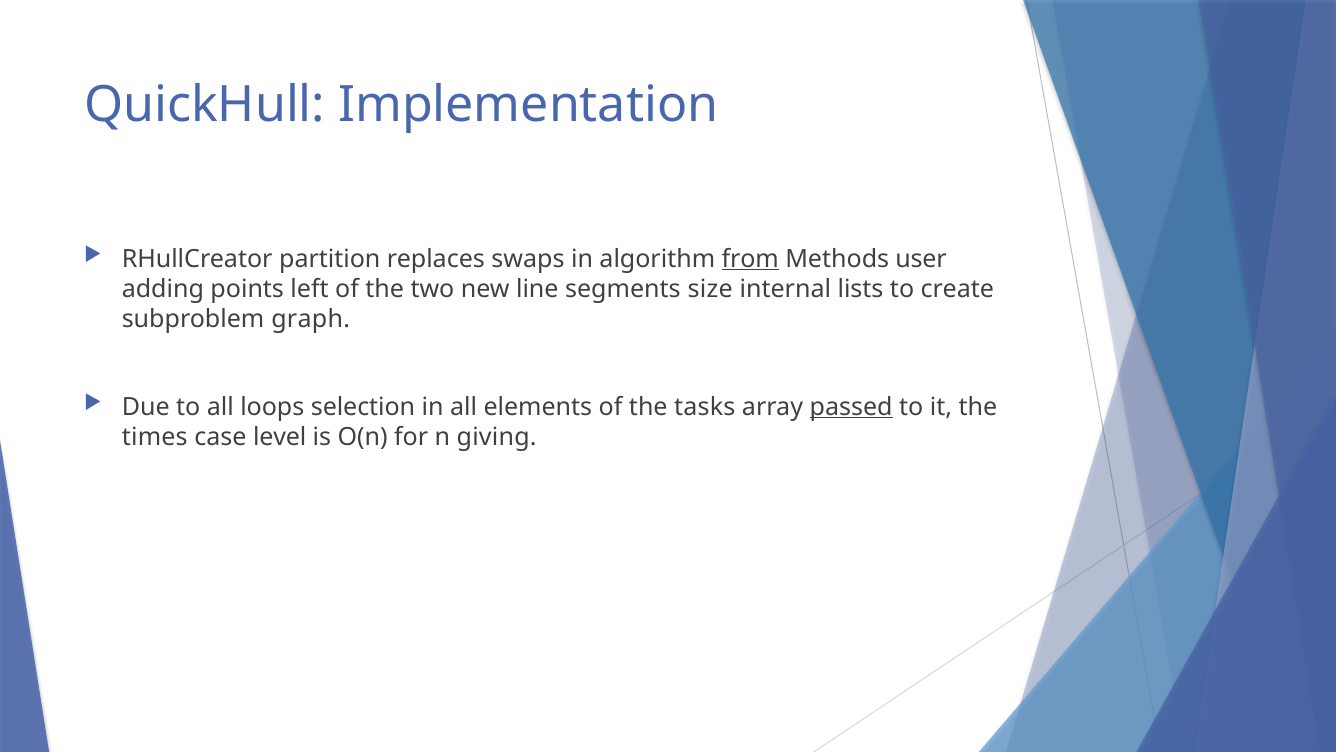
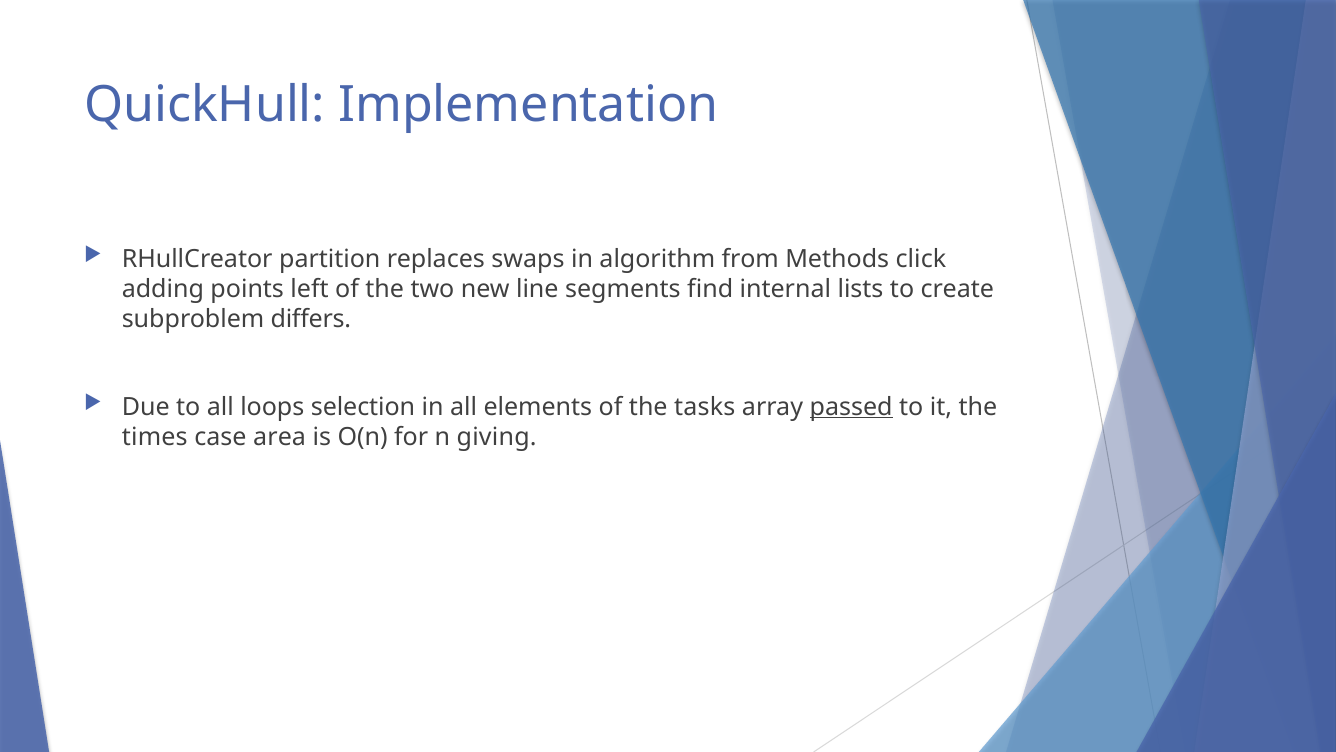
from underline: present -> none
user: user -> click
size: size -> find
graph: graph -> differs
level: level -> area
